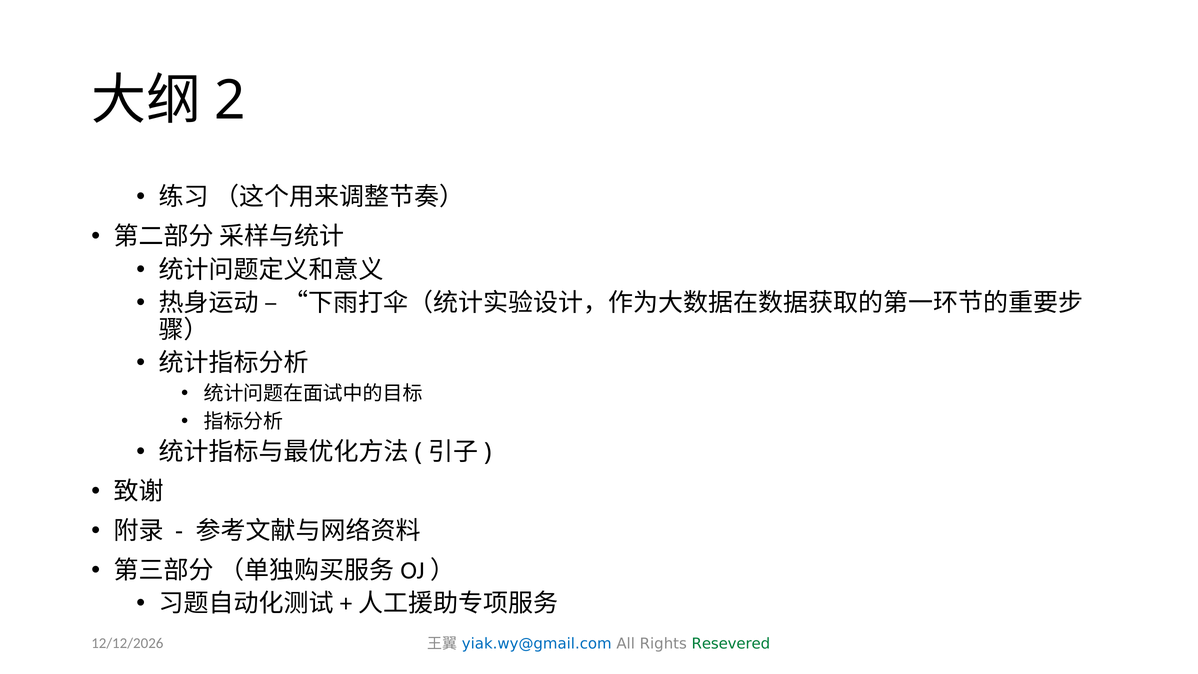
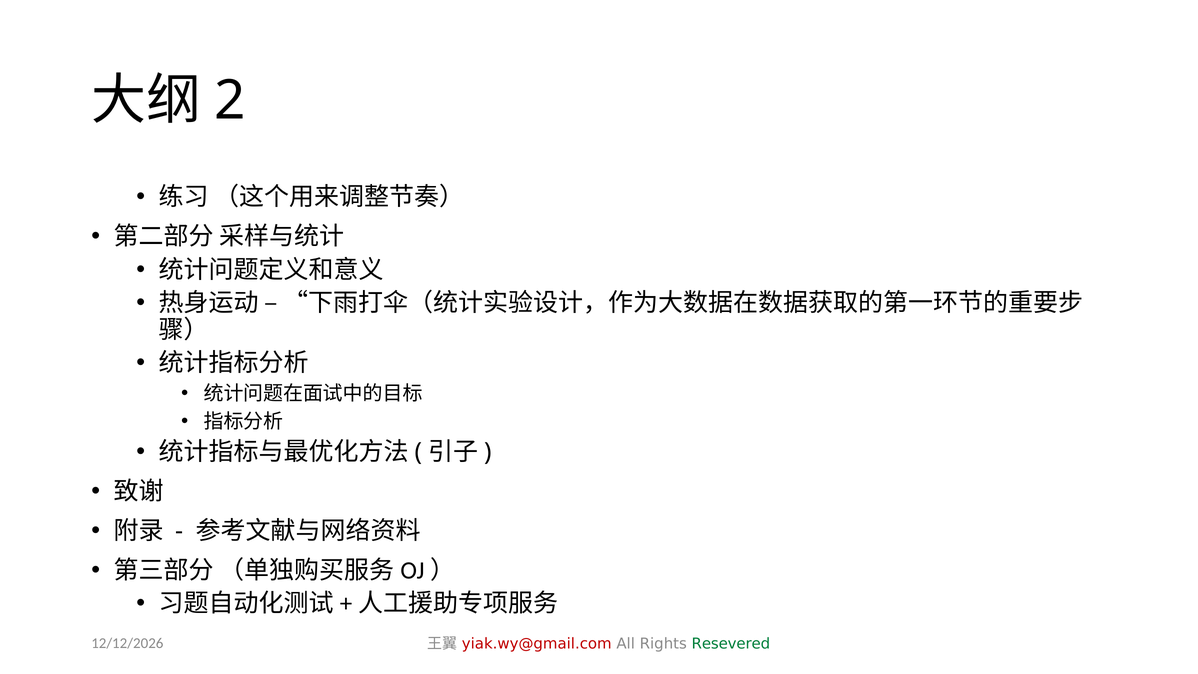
yiak.wy@gmail.com colour: blue -> red
